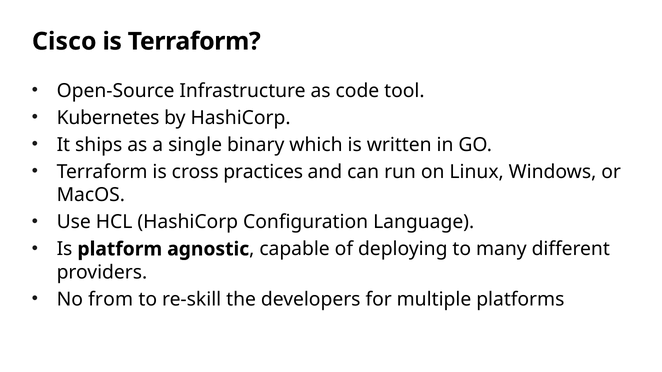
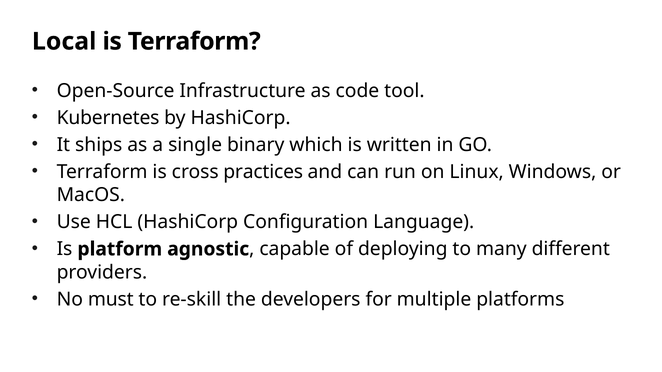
Cisco: Cisco -> Local
from: from -> must
